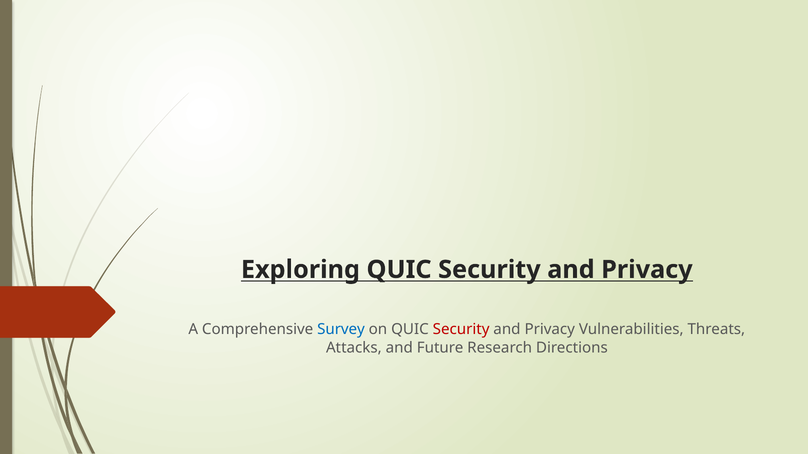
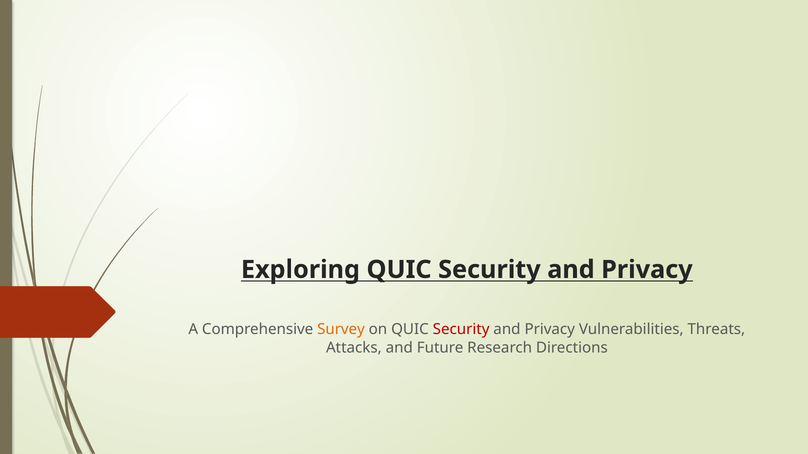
Survey colour: blue -> orange
